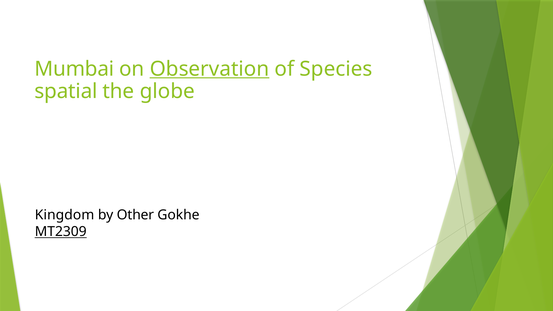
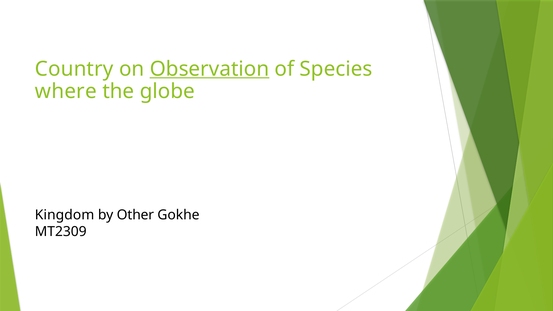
Mumbai: Mumbai -> Country
spatial: spatial -> where
MT2309 underline: present -> none
